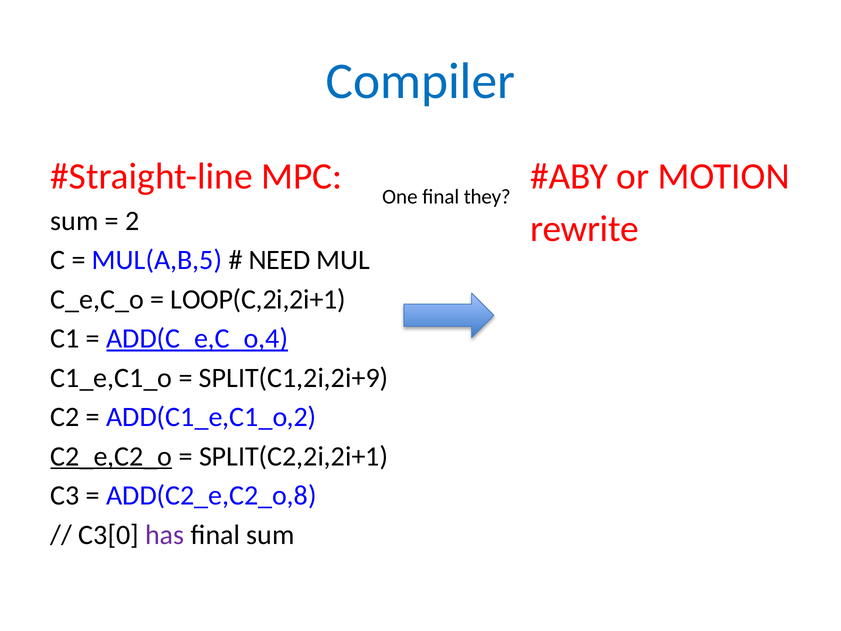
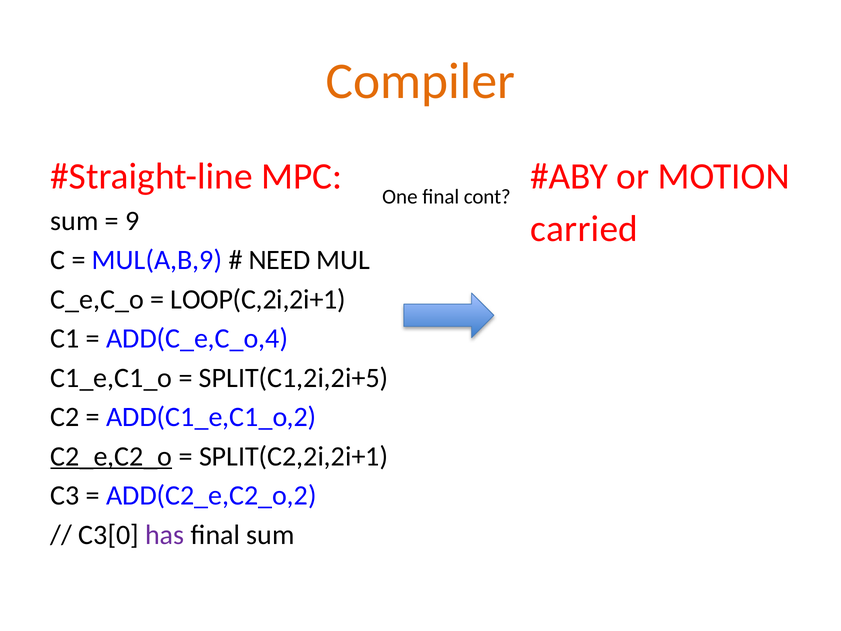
Compiler colour: blue -> orange
they: they -> cont
2: 2 -> 9
rewrite: rewrite -> carried
MUL(A,B,5: MUL(A,B,5 -> MUL(A,B,9
ADD(C_e,C_o,4 underline: present -> none
SPLIT(C1,2i,2i+9: SPLIT(C1,2i,2i+9 -> SPLIT(C1,2i,2i+5
ADD(C2_e,C2_o,8: ADD(C2_e,C2_o,8 -> ADD(C2_e,C2_o,2
